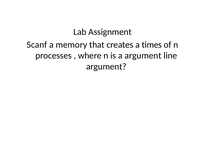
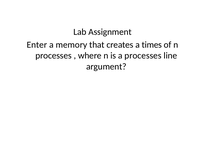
Scanf: Scanf -> Enter
a argument: argument -> processes
